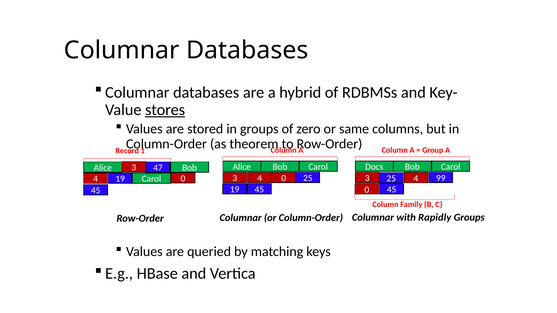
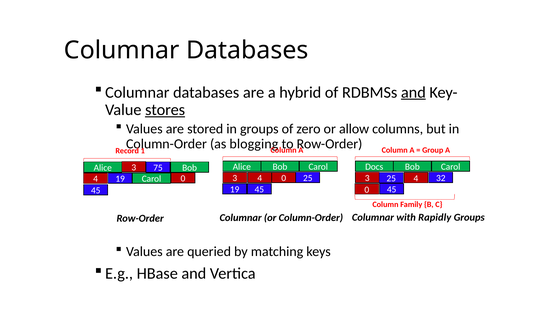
and at (413, 92) underline: none -> present
same: same -> allow
theorem: theorem -> blogging
47: 47 -> 75
99: 99 -> 32
